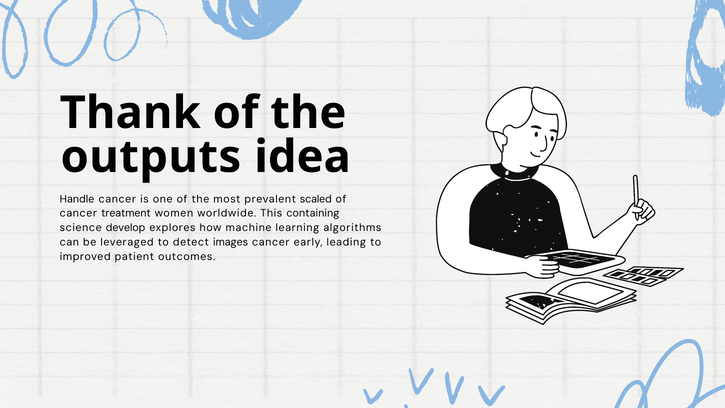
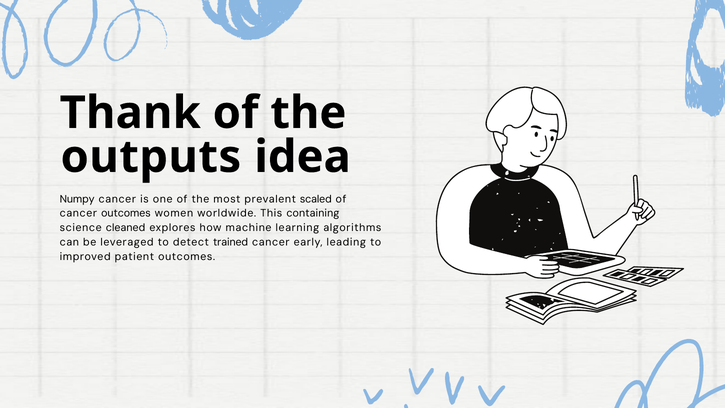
Handle: Handle -> Numpy
cancer treatment: treatment -> outcomes
develop: develop -> cleaned
images: images -> trained
